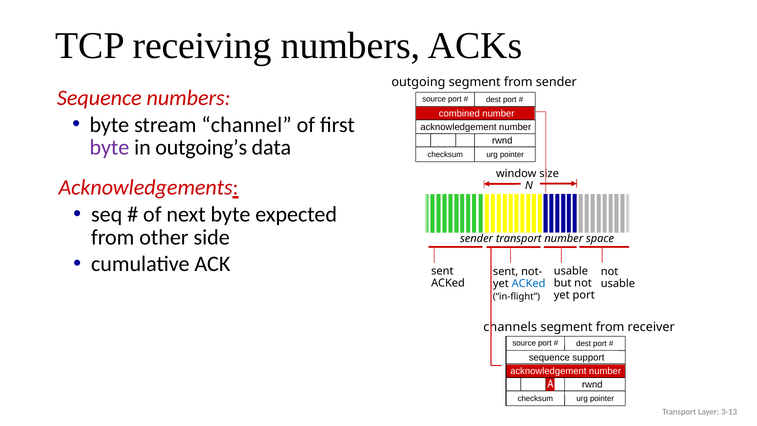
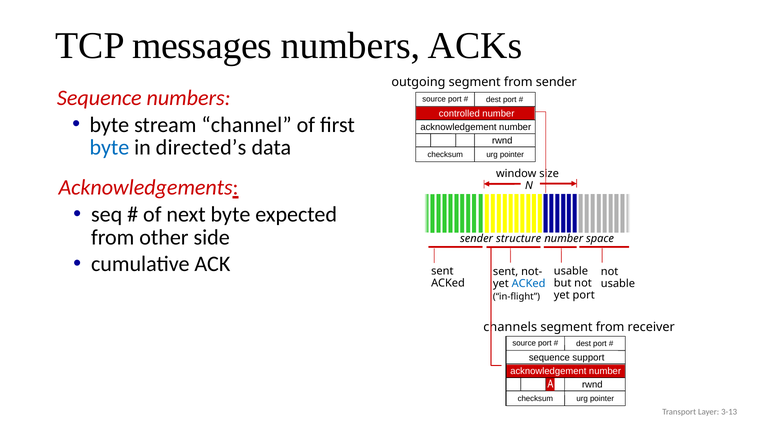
receiving: receiving -> messages
combined: combined -> controlled
byte at (109, 147) colour: purple -> blue
outgoing’s: outgoing’s -> directed’s
sender transport: transport -> structure
